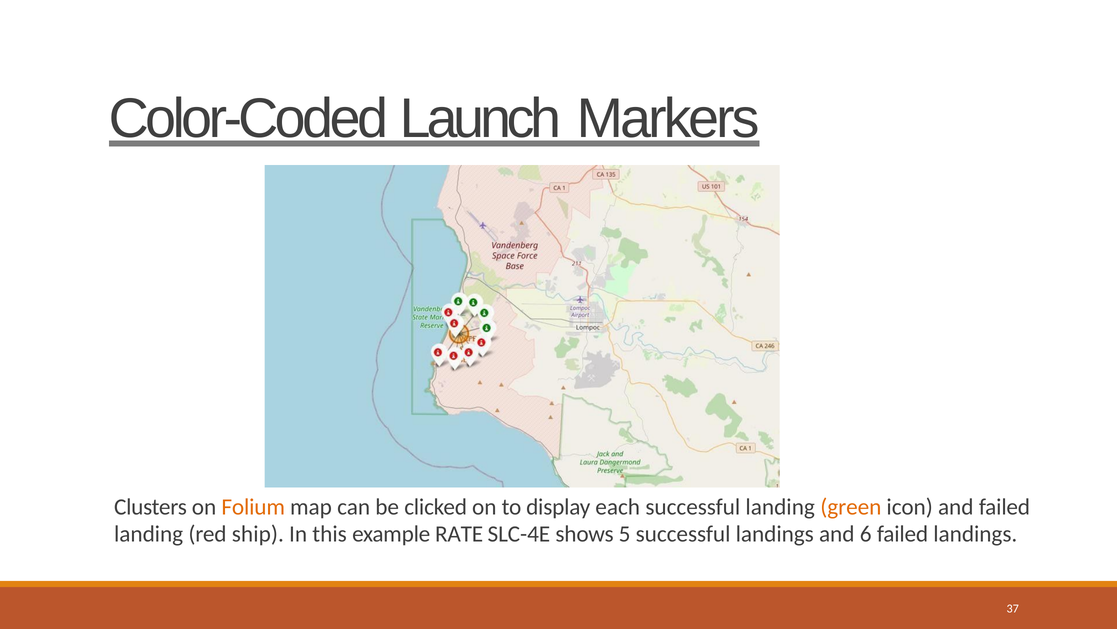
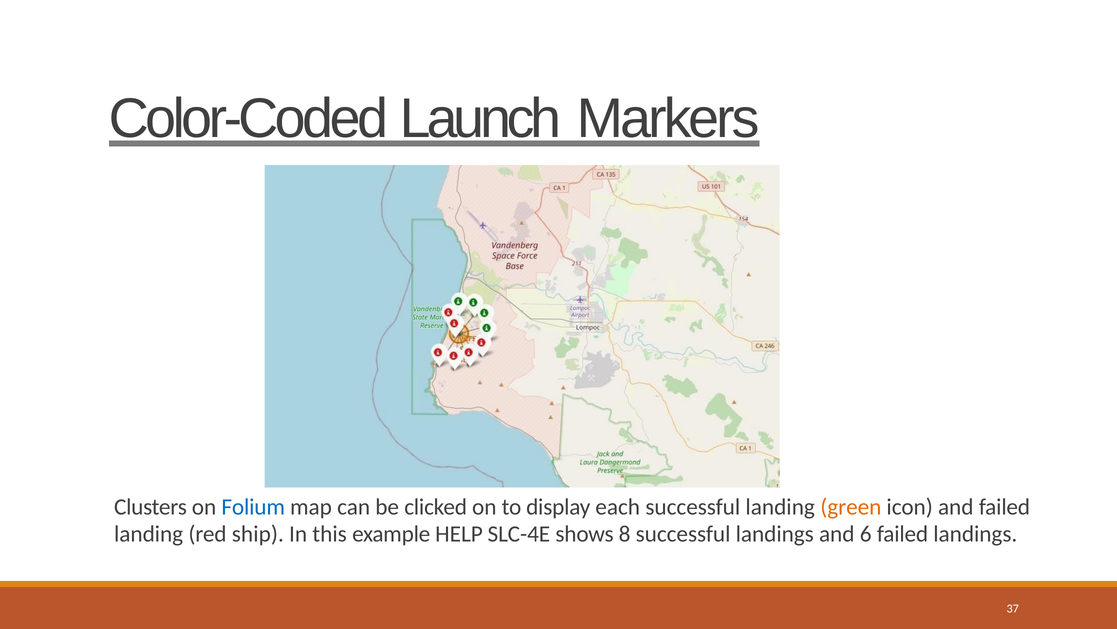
Folium colour: orange -> blue
RATE: RATE -> HELP
5: 5 -> 8
